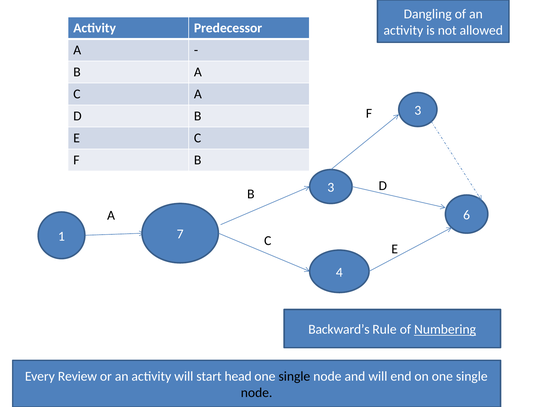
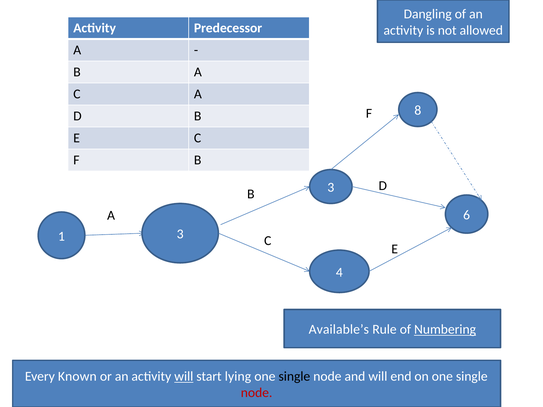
F 3: 3 -> 8
1 7: 7 -> 3
Backward’s: Backward’s -> Available’s
Review: Review -> Known
will at (184, 377) underline: none -> present
head: head -> lying
node at (257, 393) colour: black -> red
